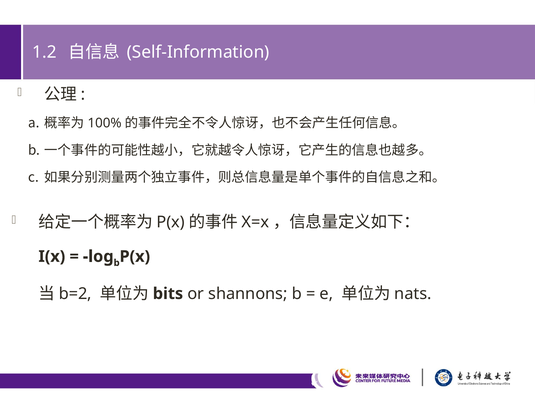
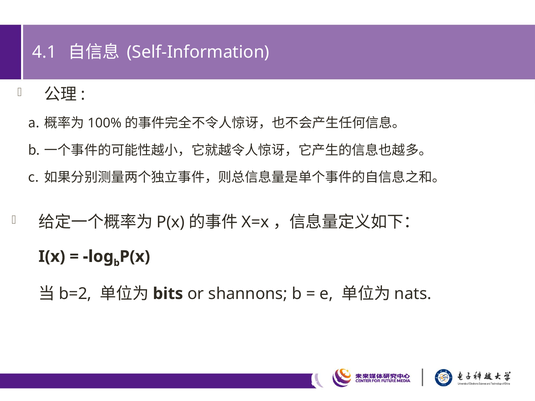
1.2: 1.2 -> 4.1
